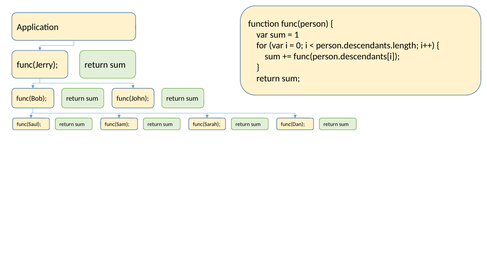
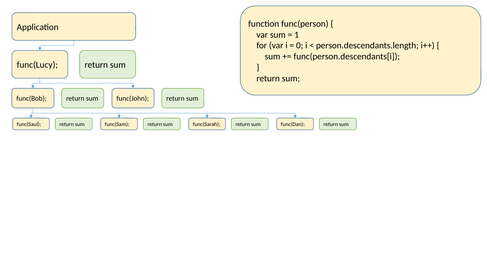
func(Jerry: func(Jerry -> func(Lucy
